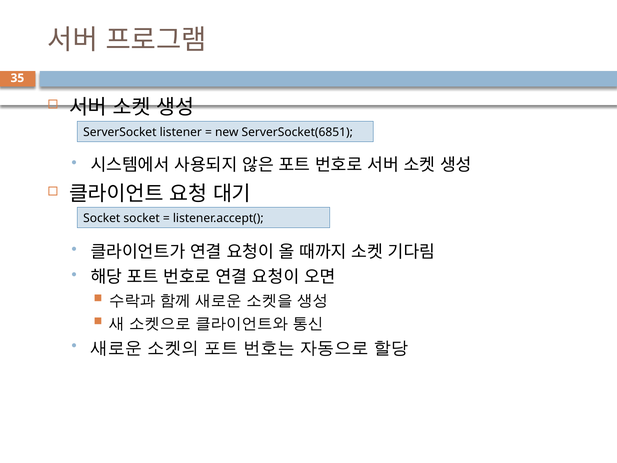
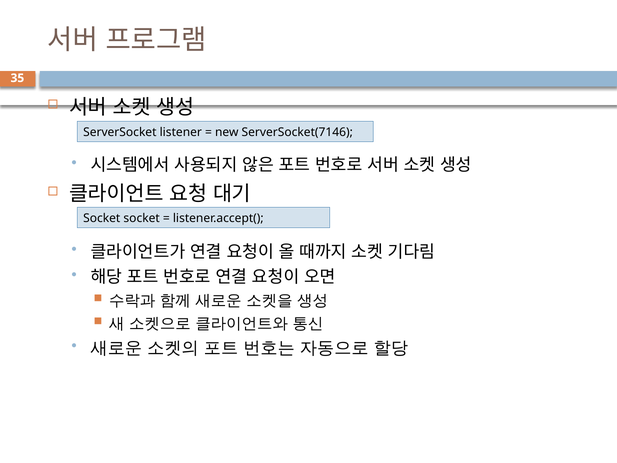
ServerSocket(6851: ServerSocket(6851 -> ServerSocket(7146
